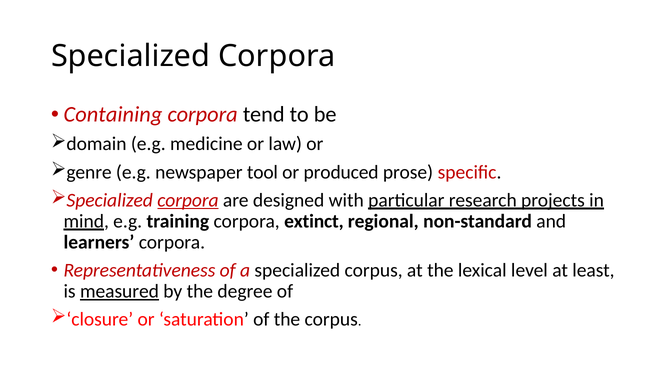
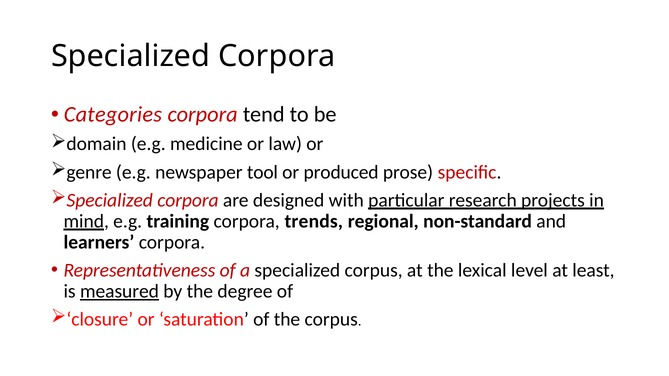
Containing: Containing -> Categories
corpora at (188, 200) underline: present -> none
extinct: extinct -> trends
